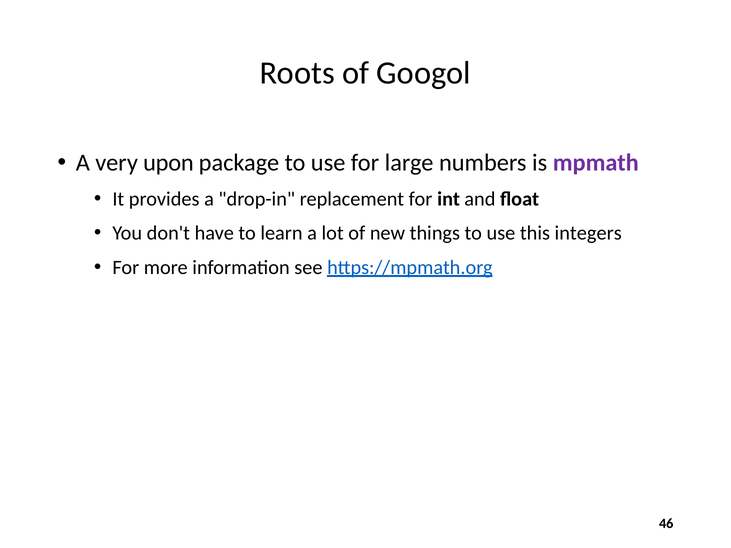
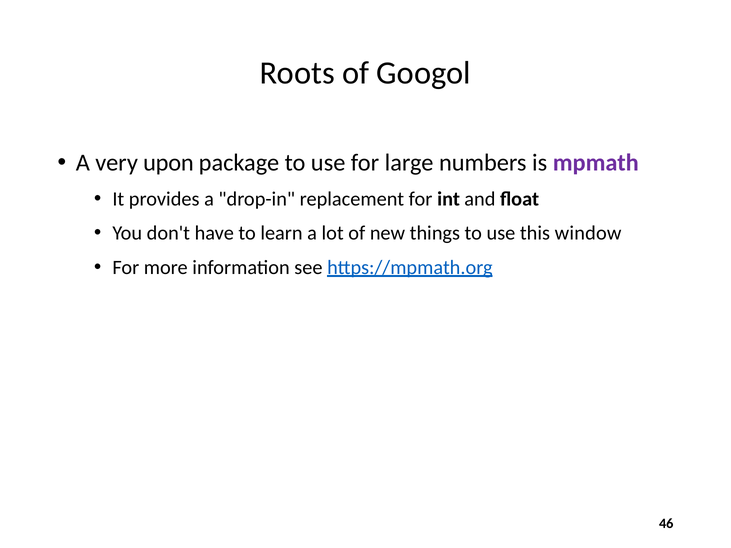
integers: integers -> window
